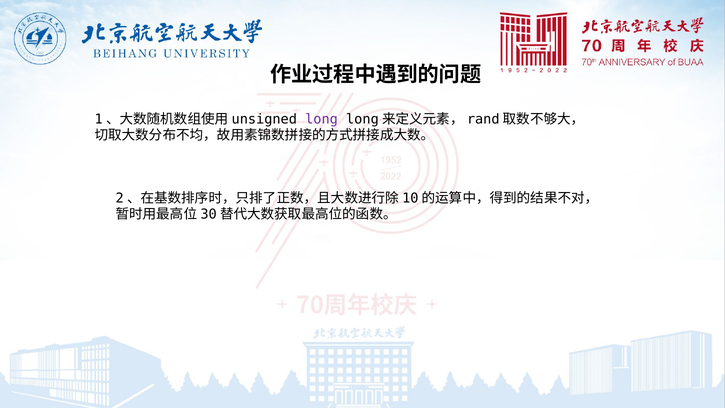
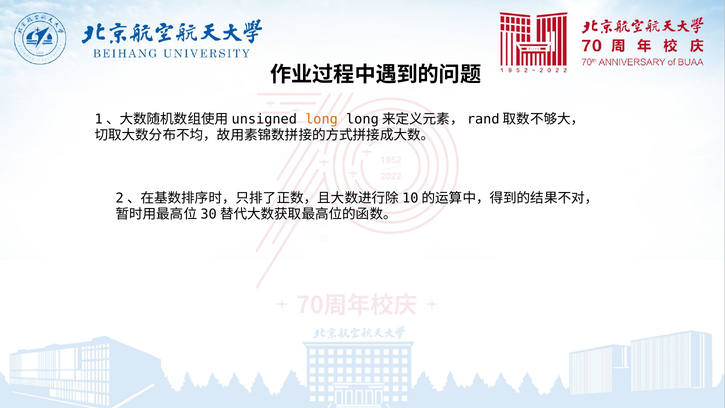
long colour: purple -> orange
